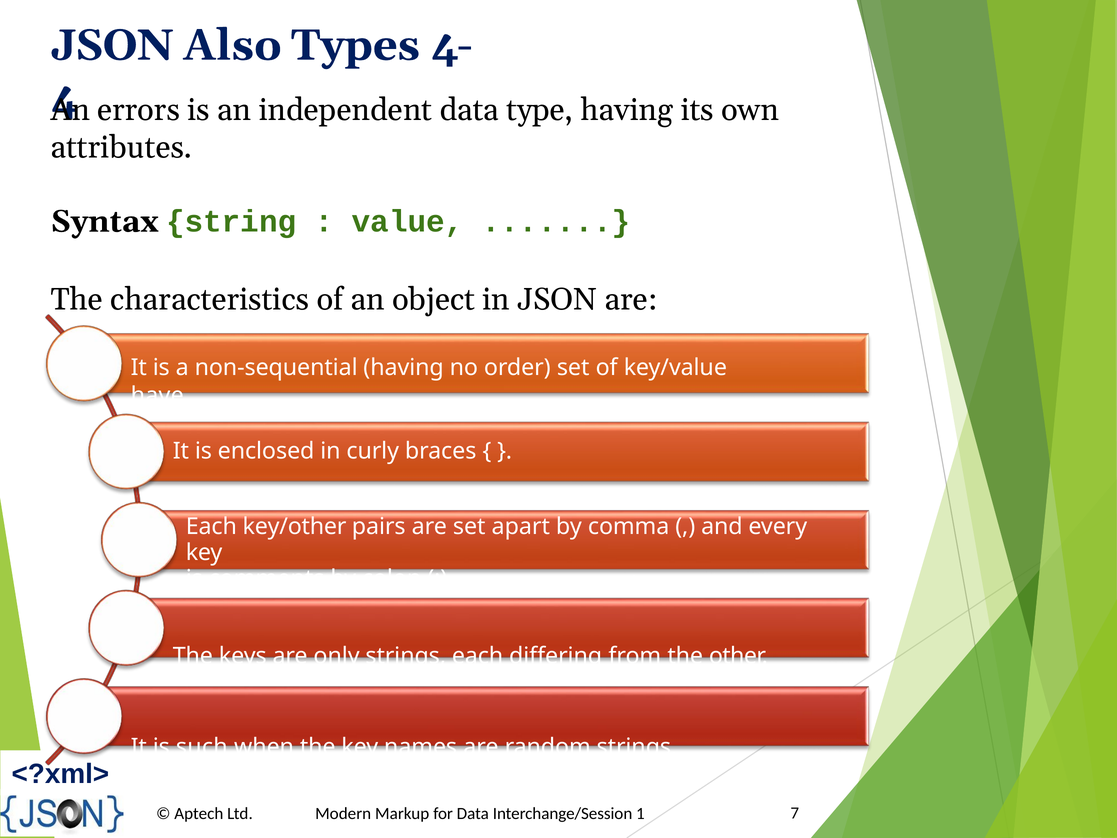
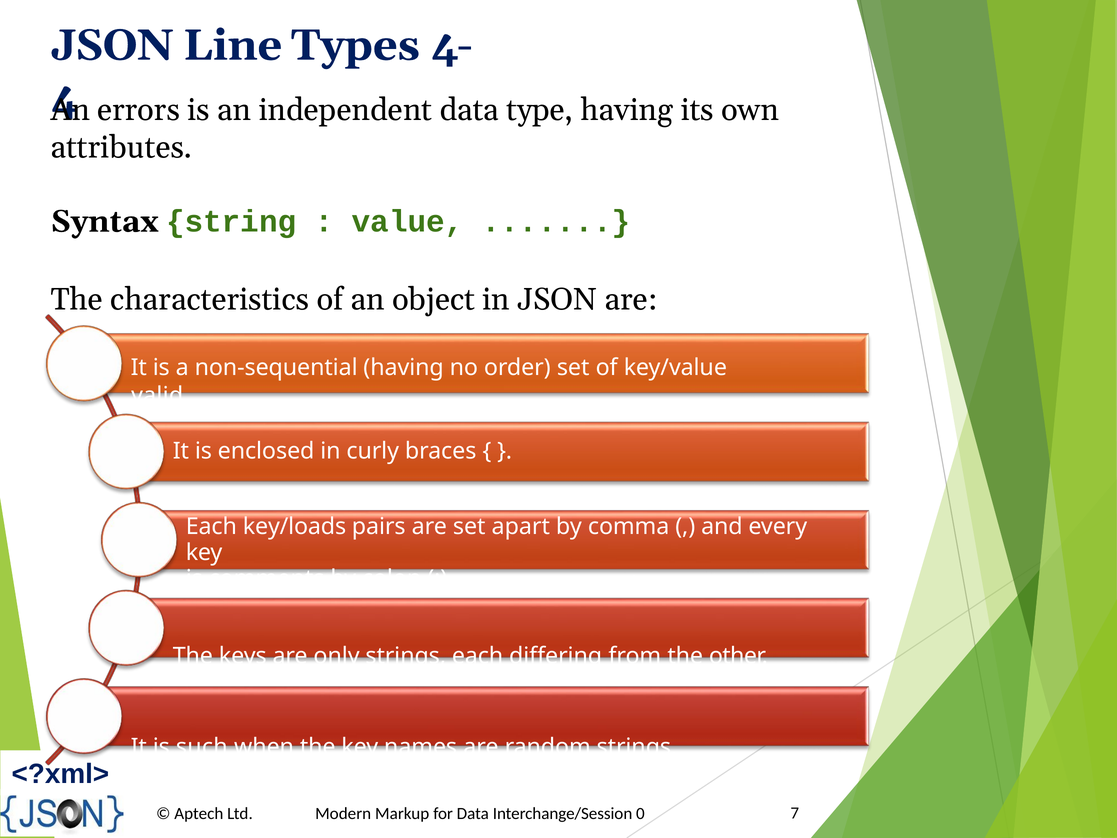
Also: Also -> Line
have: have -> valid
key/other: key/other -> key/loads
1: 1 -> 0
